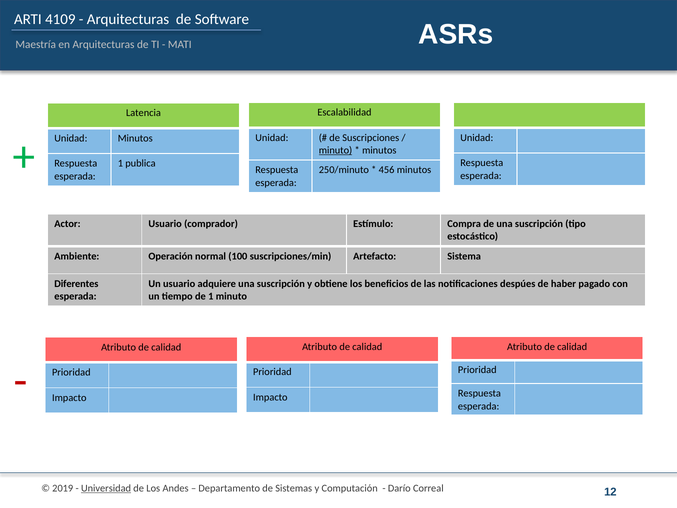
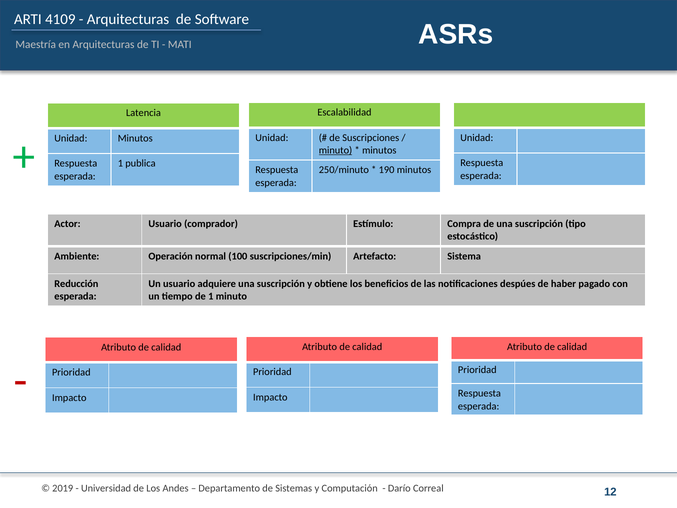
456: 456 -> 190
Diferentes: Diferentes -> Reducción
Universidad underline: present -> none
